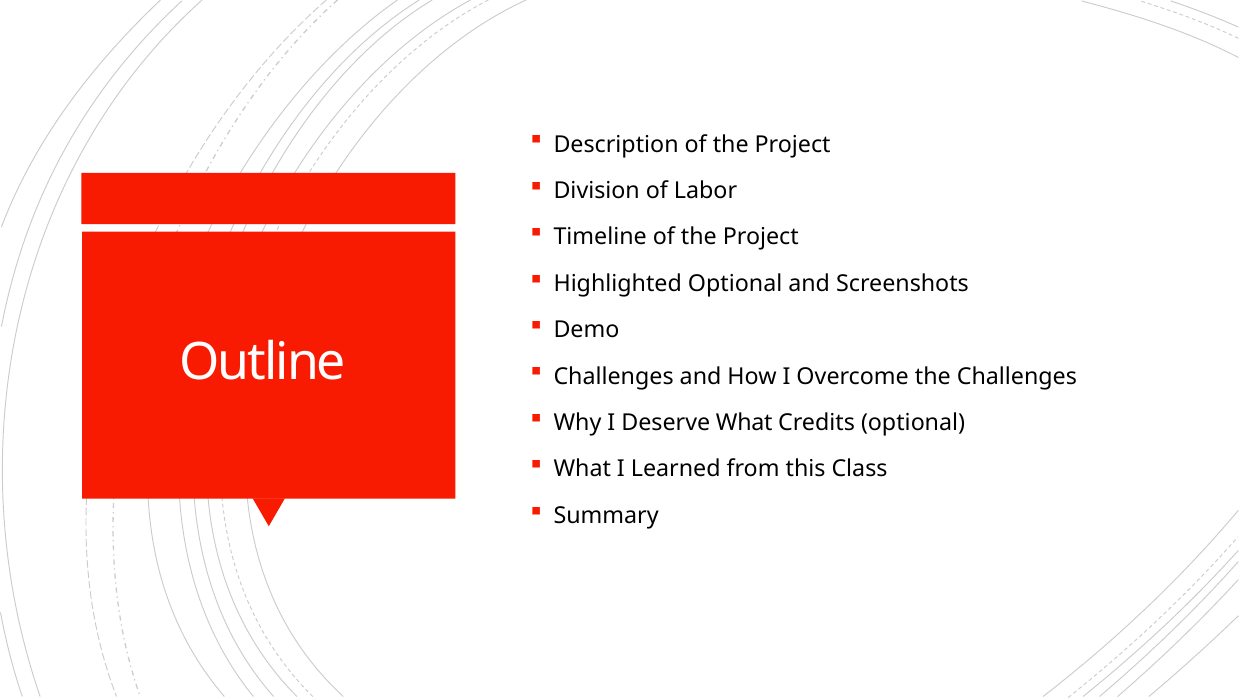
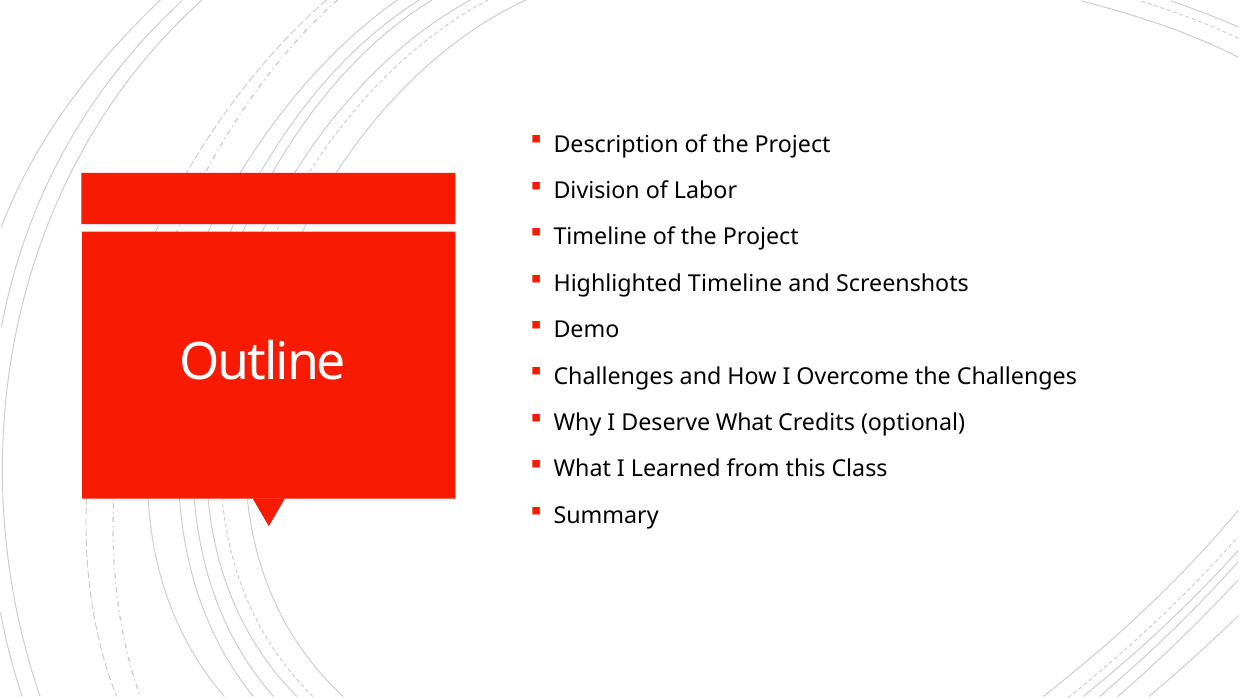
Highlighted Optional: Optional -> Timeline
